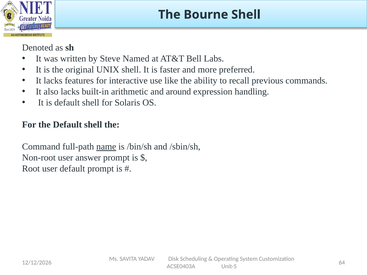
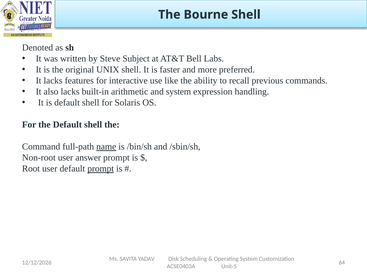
Named: Named -> Subject
and around: around -> system
prompt at (101, 169) underline: none -> present
